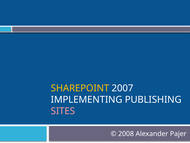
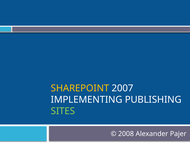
SITES colour: pink -> light green
